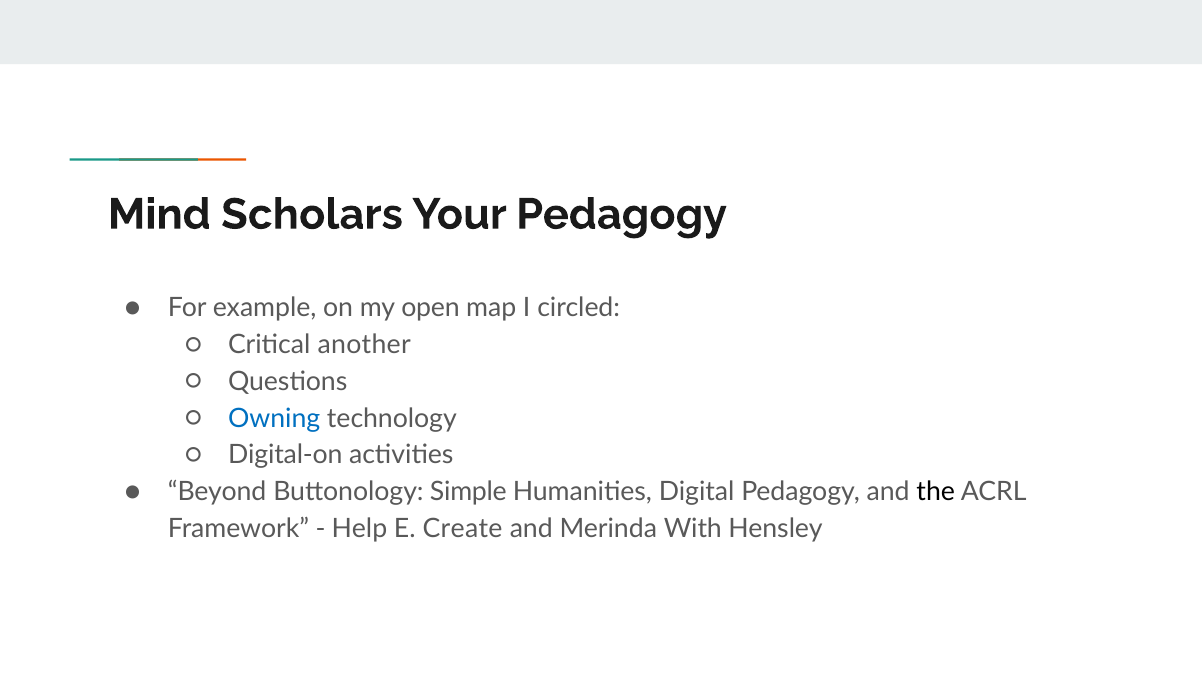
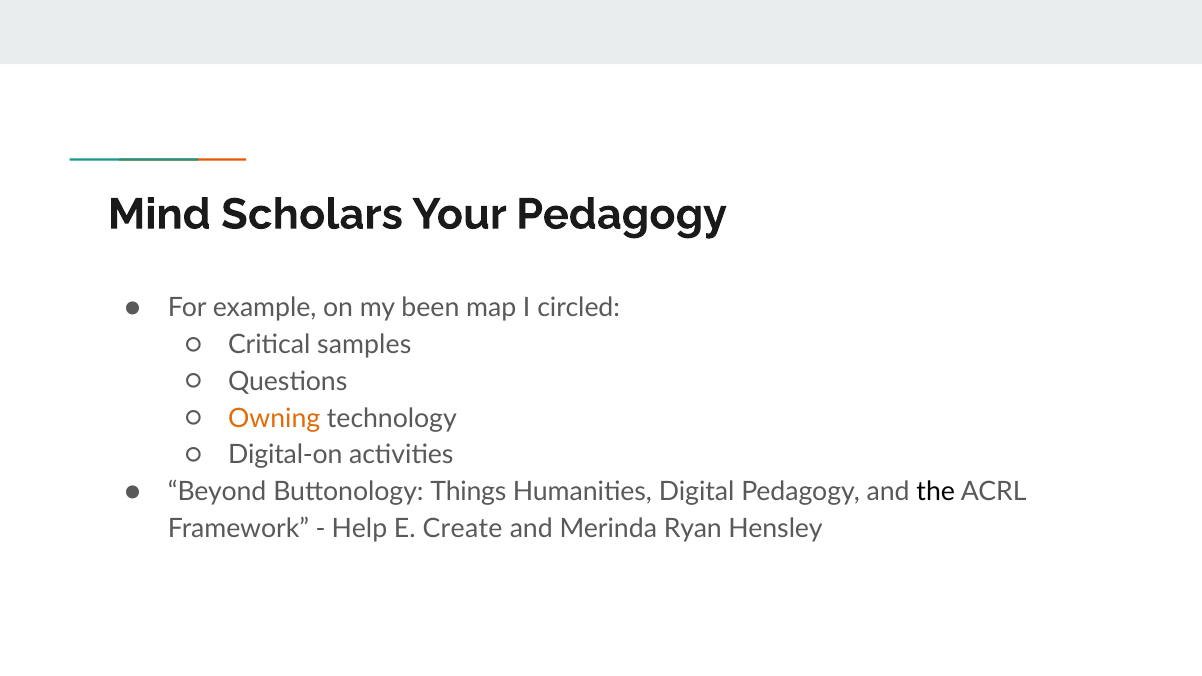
open: open -> been
another: another -> samples
Owning colour: blue -> orange
Simple: Simple -> Things
With: With -> Ryan
